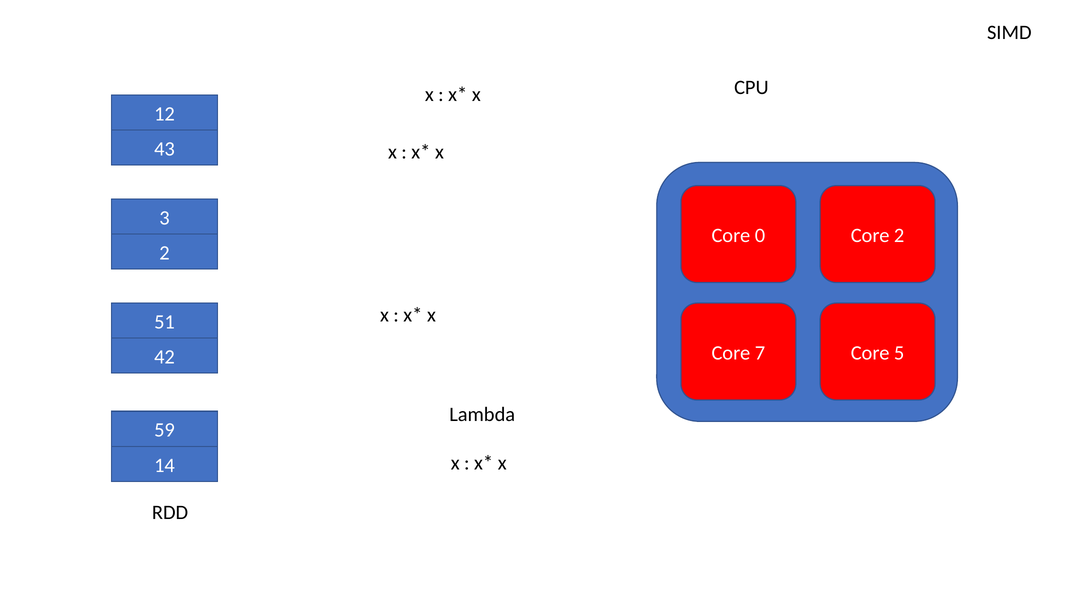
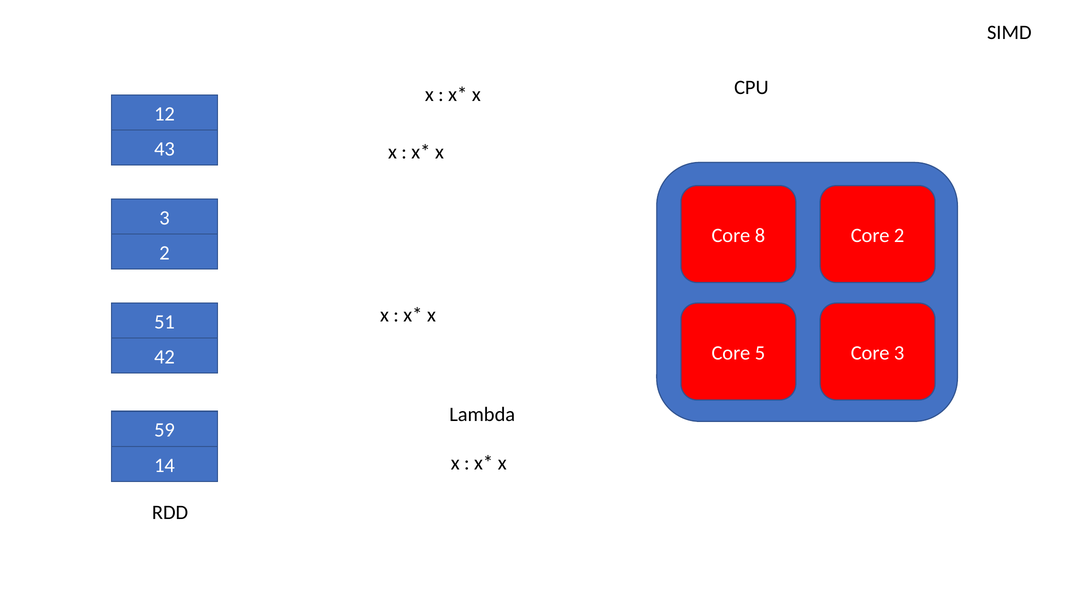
0: 0 -> 8
7: 7 -> 5
Core 5: 5 -> 3
